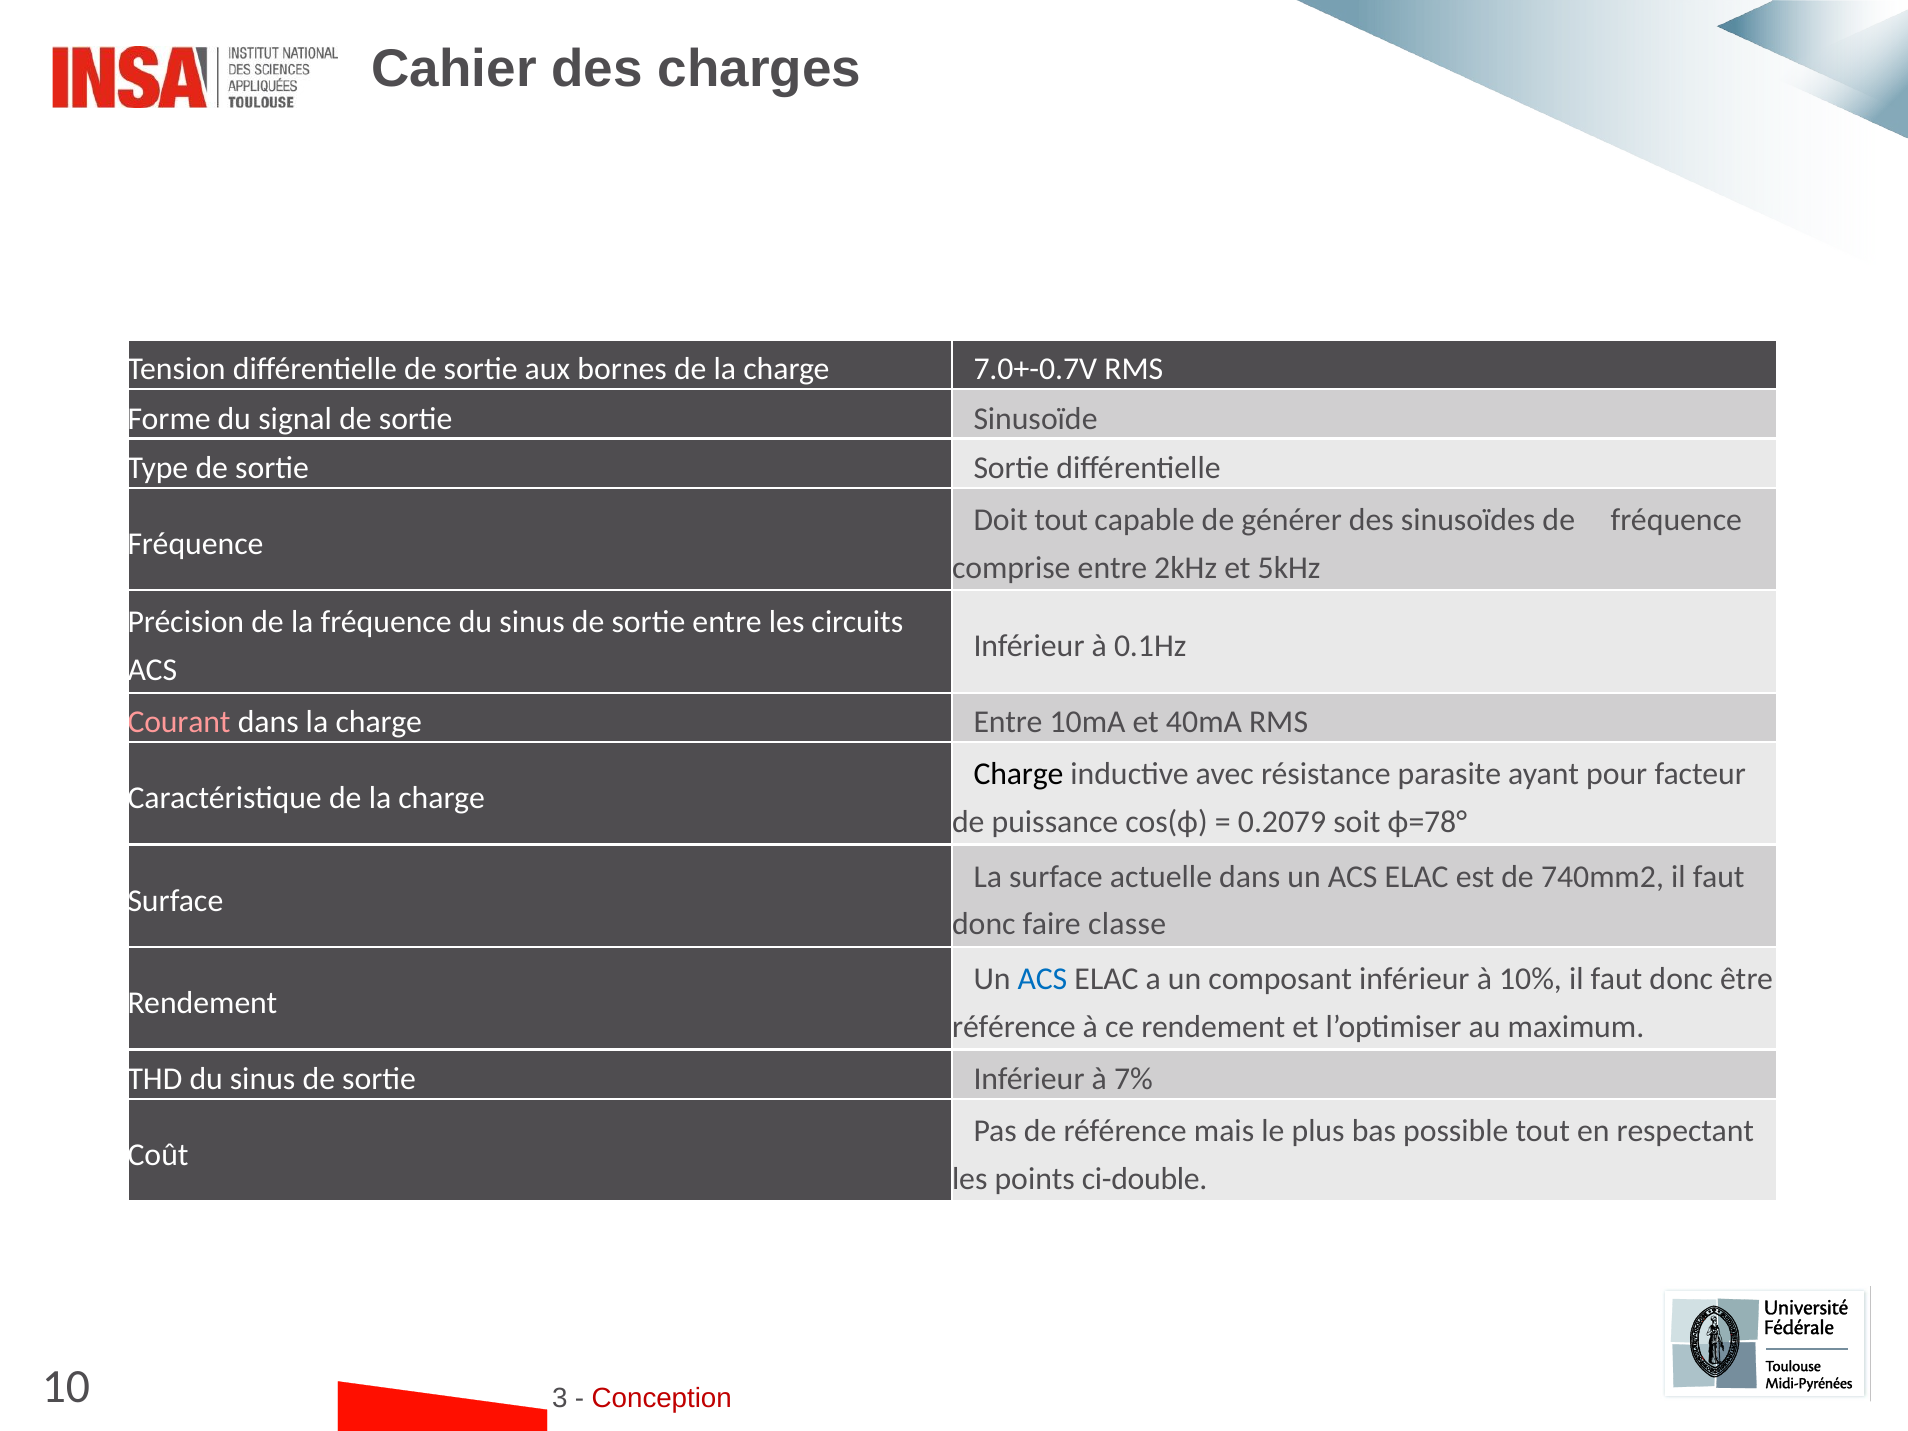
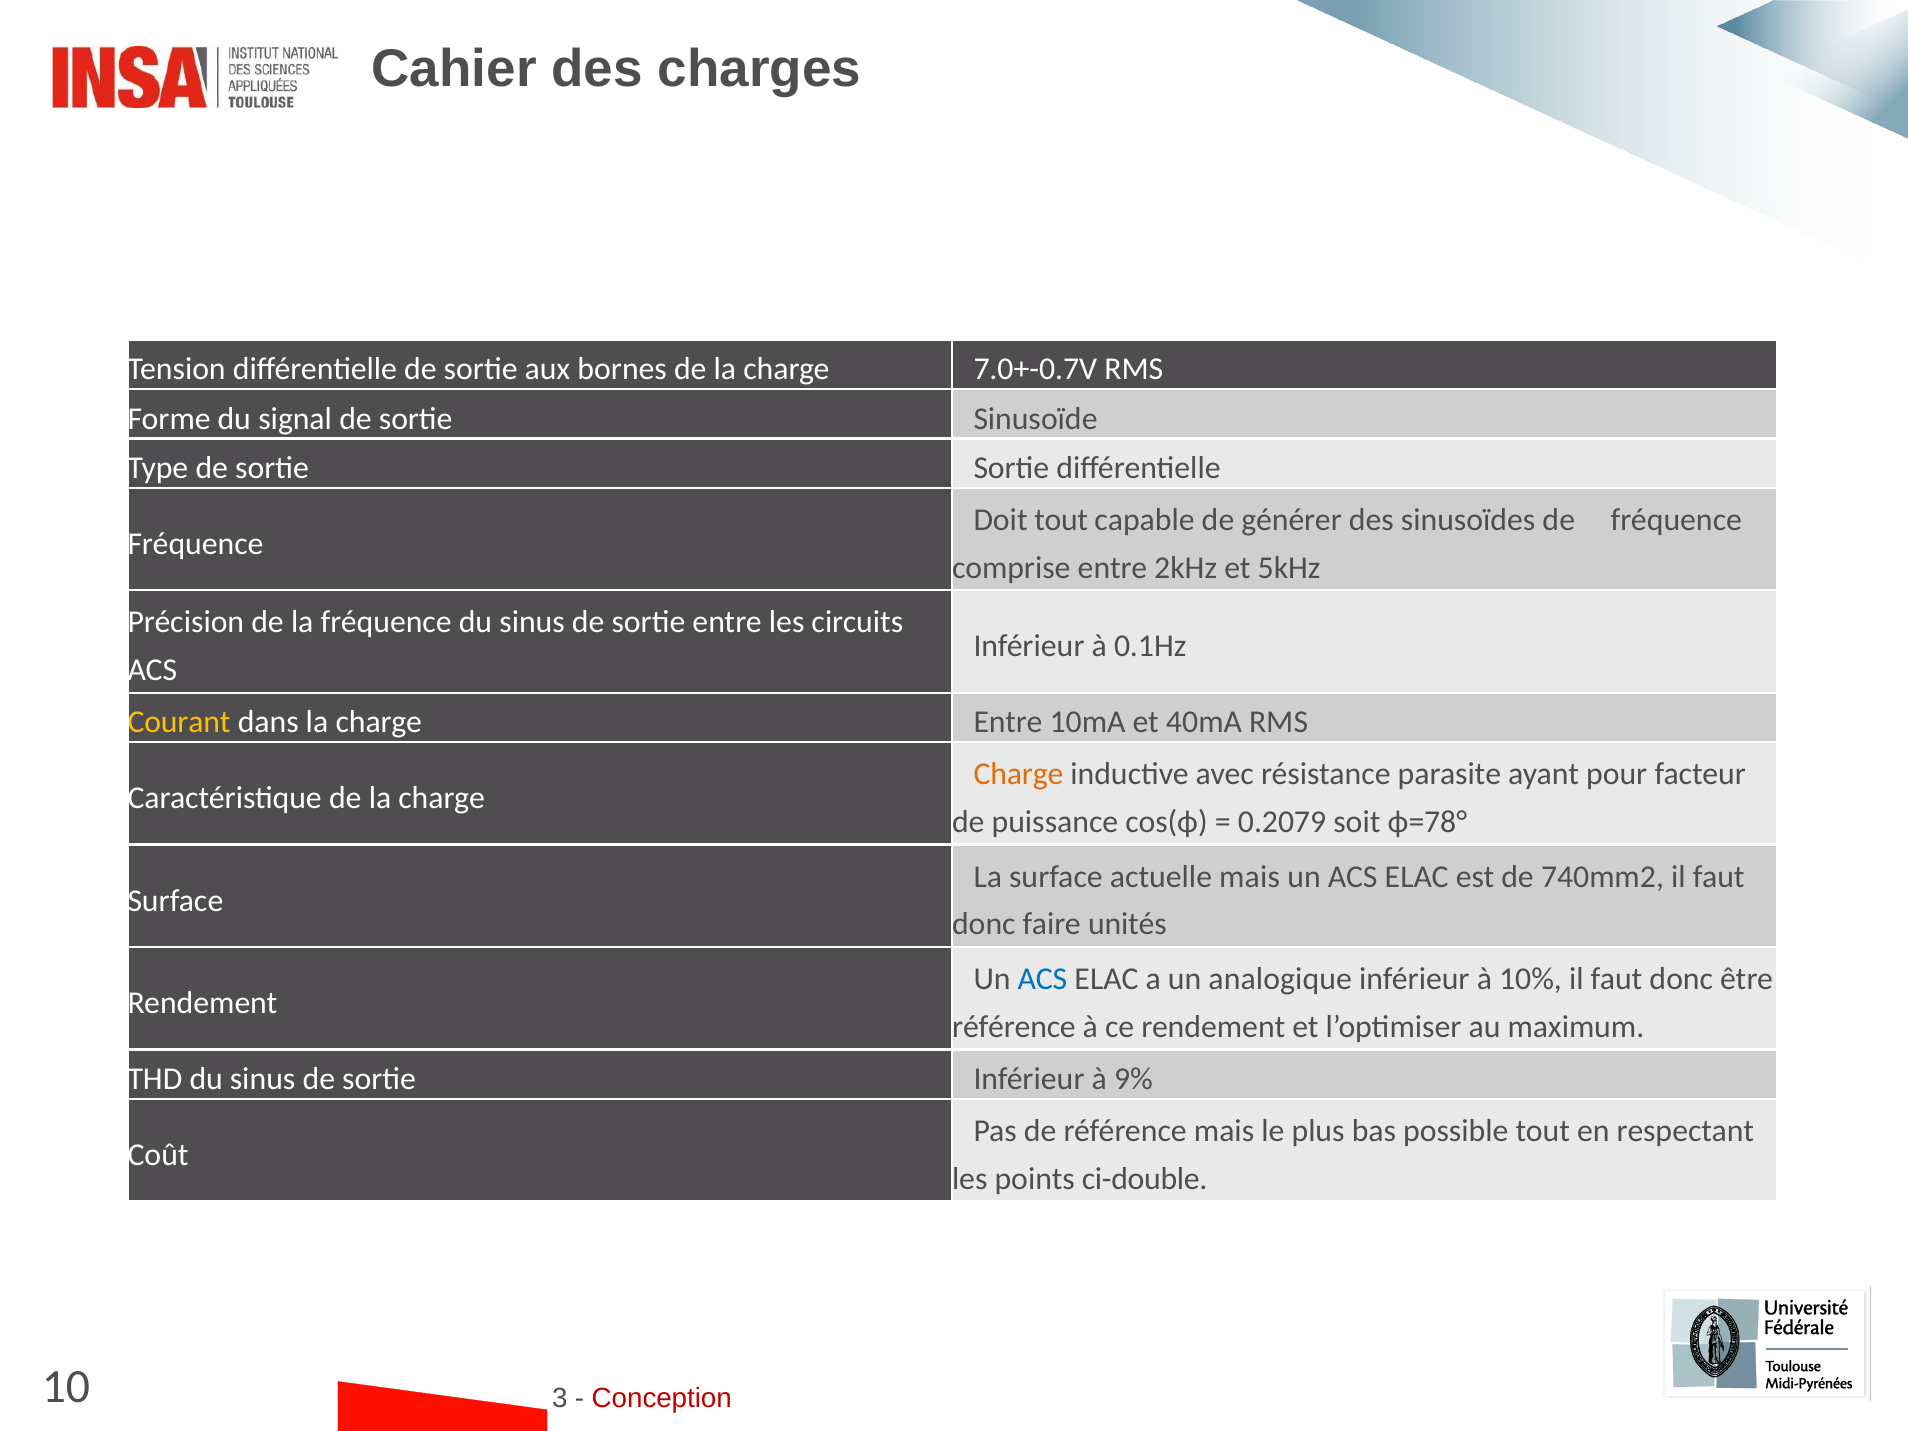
Courant colour: pink -> yellow
Charge at (1018, 774) colour: black -> orange
actuelle dans: dans -> mais
classe: classe -> unités
composant: composant -> analogique
7%: 7% -> 9%
